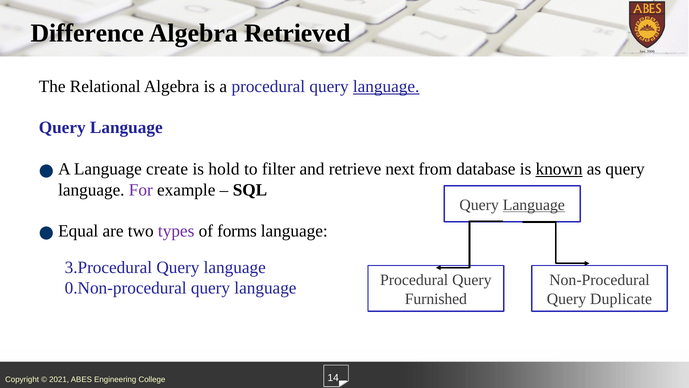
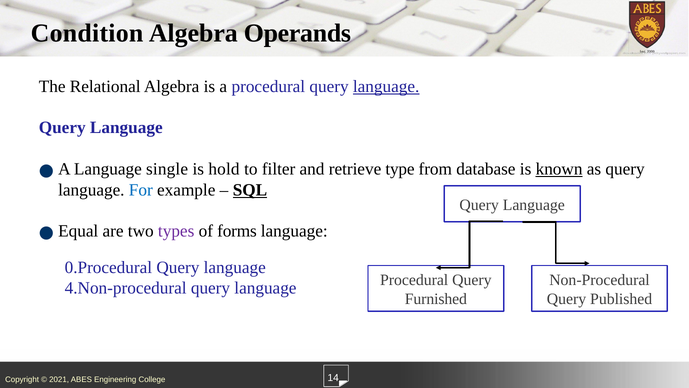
Difference: Difference -> Condition
Retrieved: Retrieved -> Operands
create: create -> single
next: next -> type
For colour: purple -> blue
SQL underline: none -> present
Language at (534, 205) underline: present -> none
3.Procedural: 3.Procedural -> 0.Procedural
0.Non-procedural: 0.Non-procedural -> 4.Non-procedural
Duplicate: Duplicate -> Published
